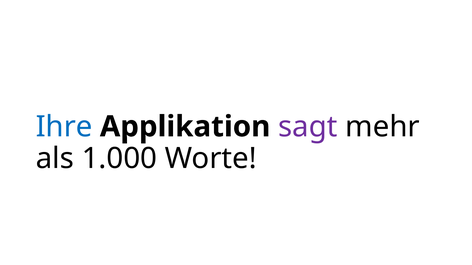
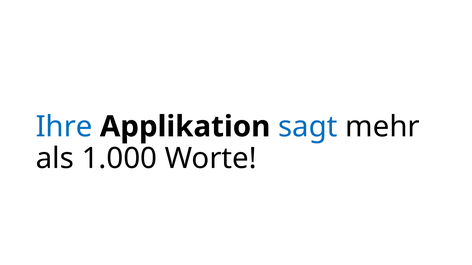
sagt colour: purple -> blue
